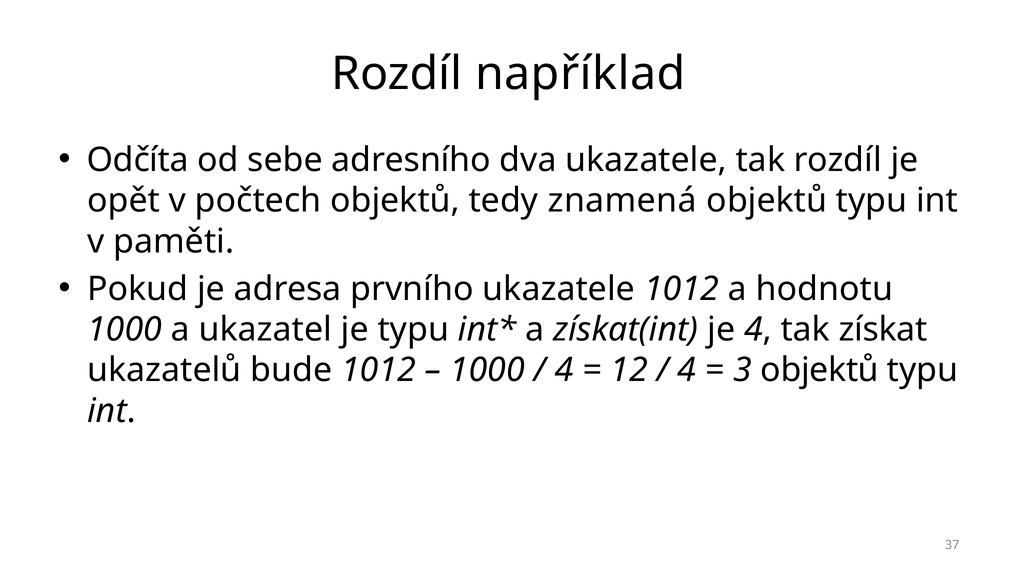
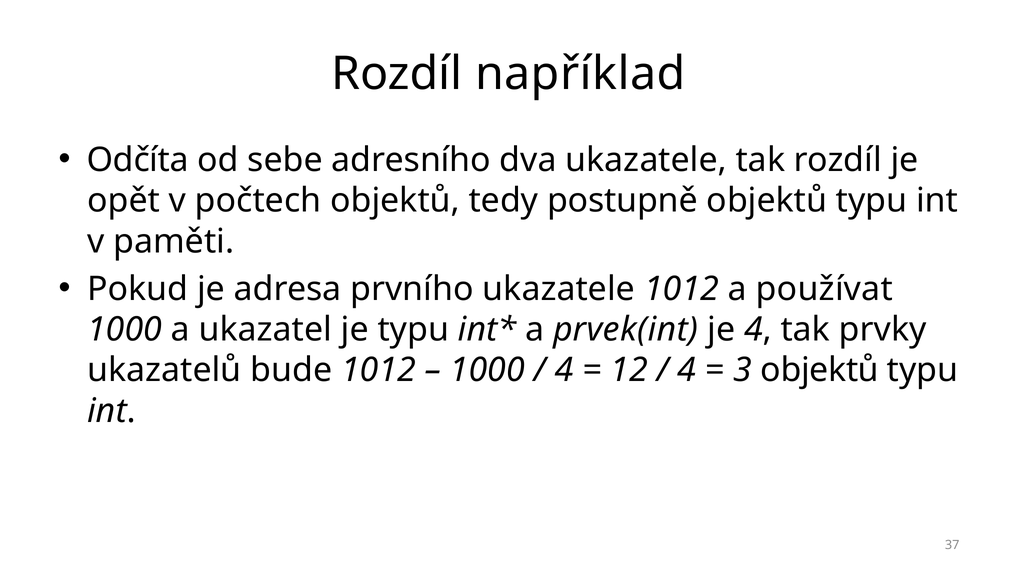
znamená: znamená -> postupně
hodnotu: hodnotu -> používat
získat(int: získat(int -> prvek(int
získat: získat -> prvky
